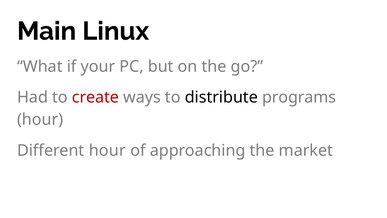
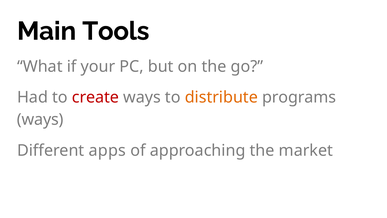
Linux: Linux -> Tools
distribute colour: black -> orange
hour at (40, 119): hour -> ways
Different hour: hour -> apps
